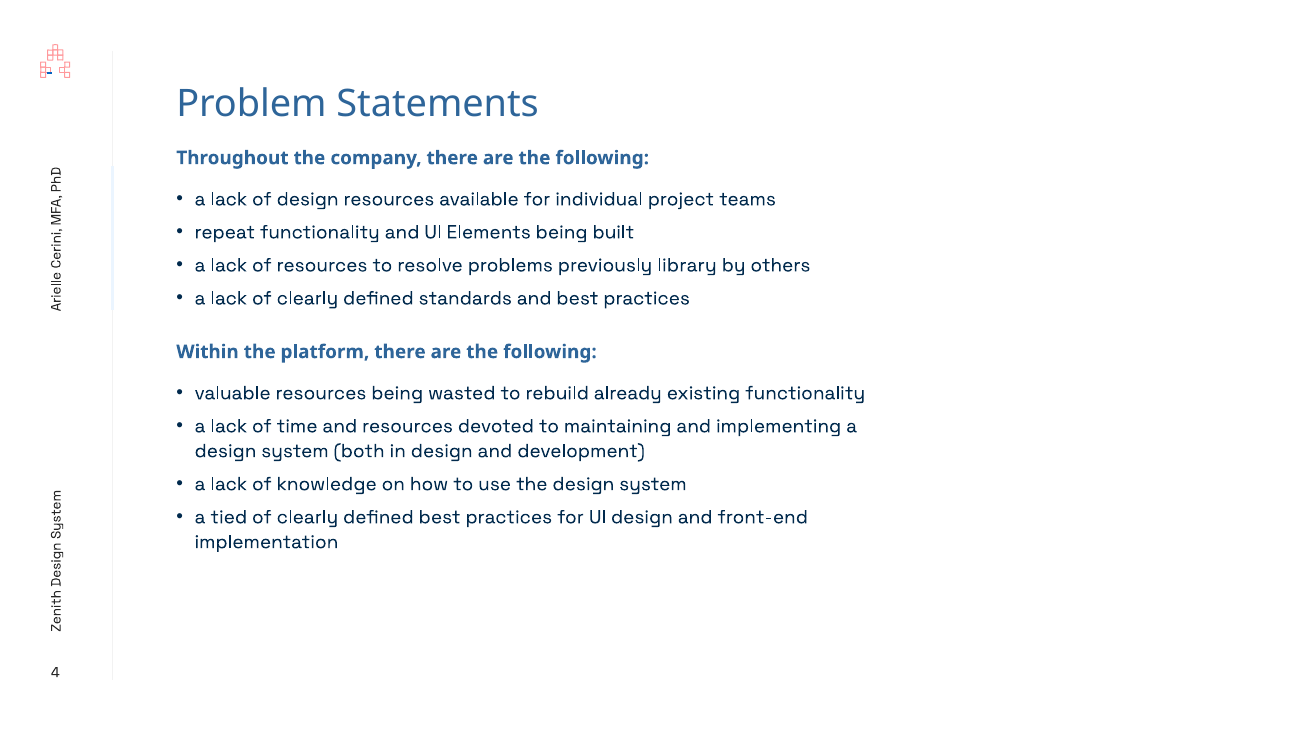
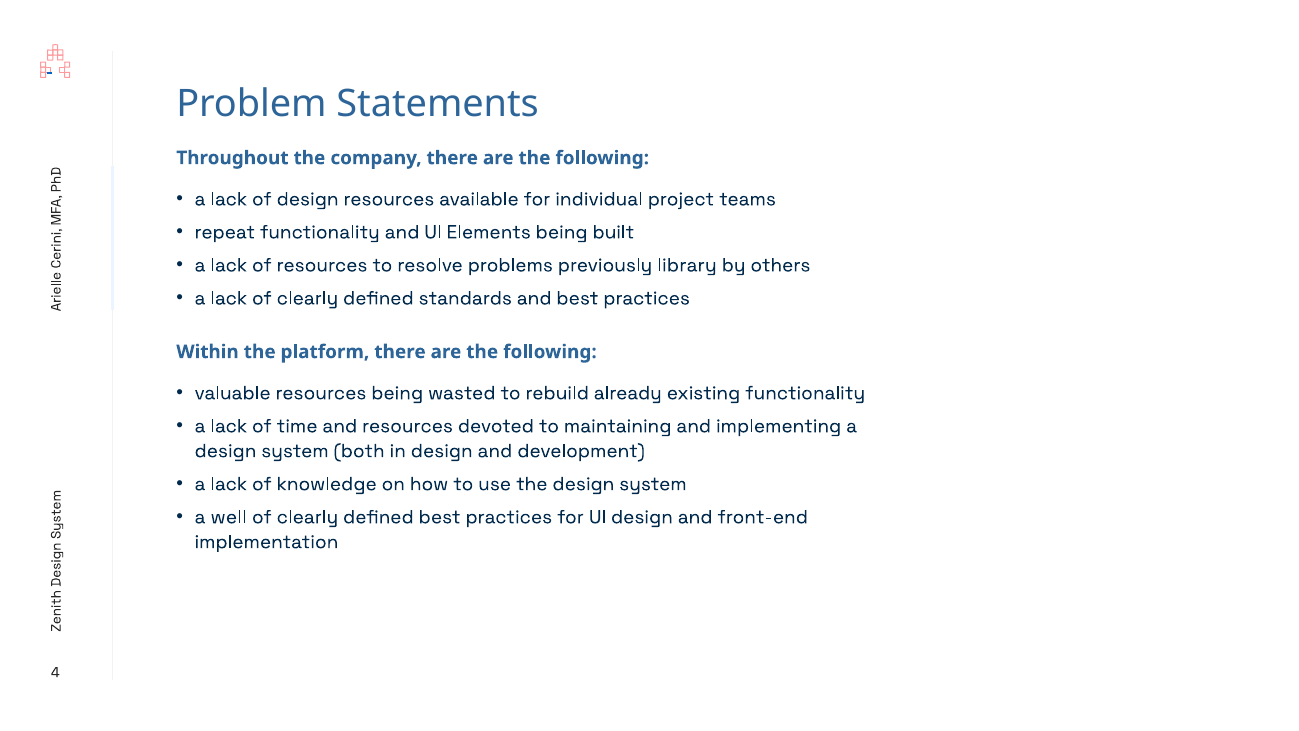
tied: tied -> well
